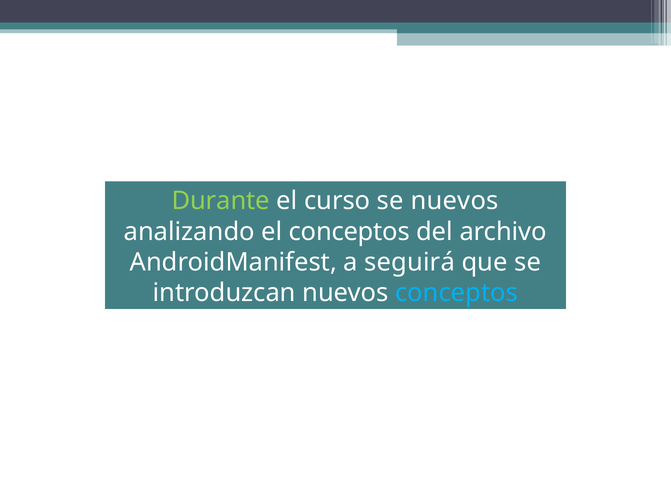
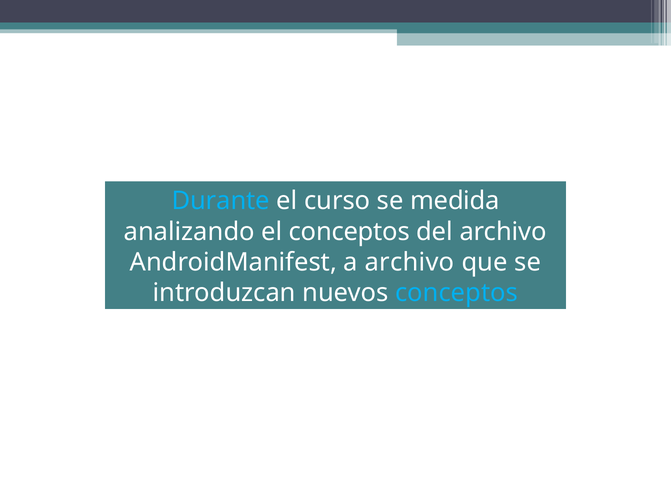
Durante colour: light green -> light blue
se nuevos: nuevos -> medida
a seguirá: seguirá -> archivo
